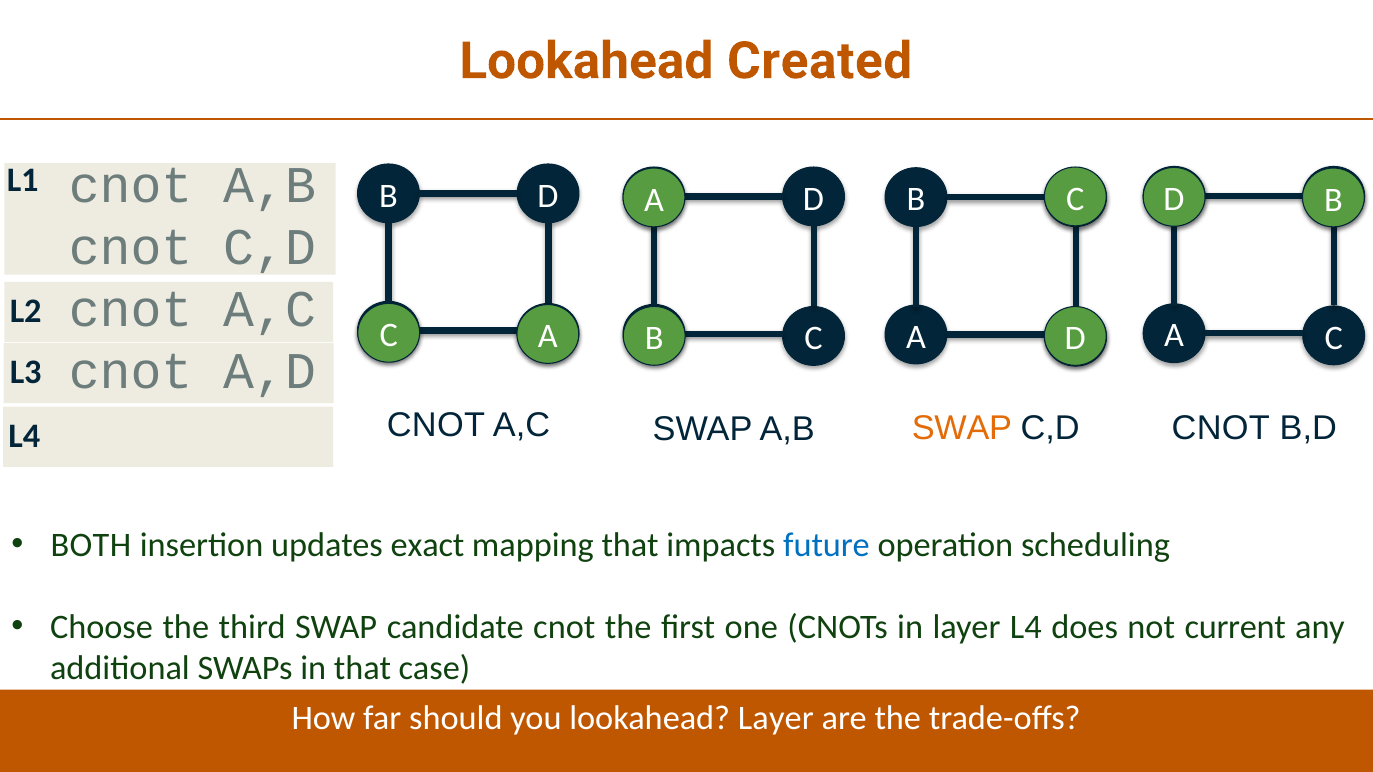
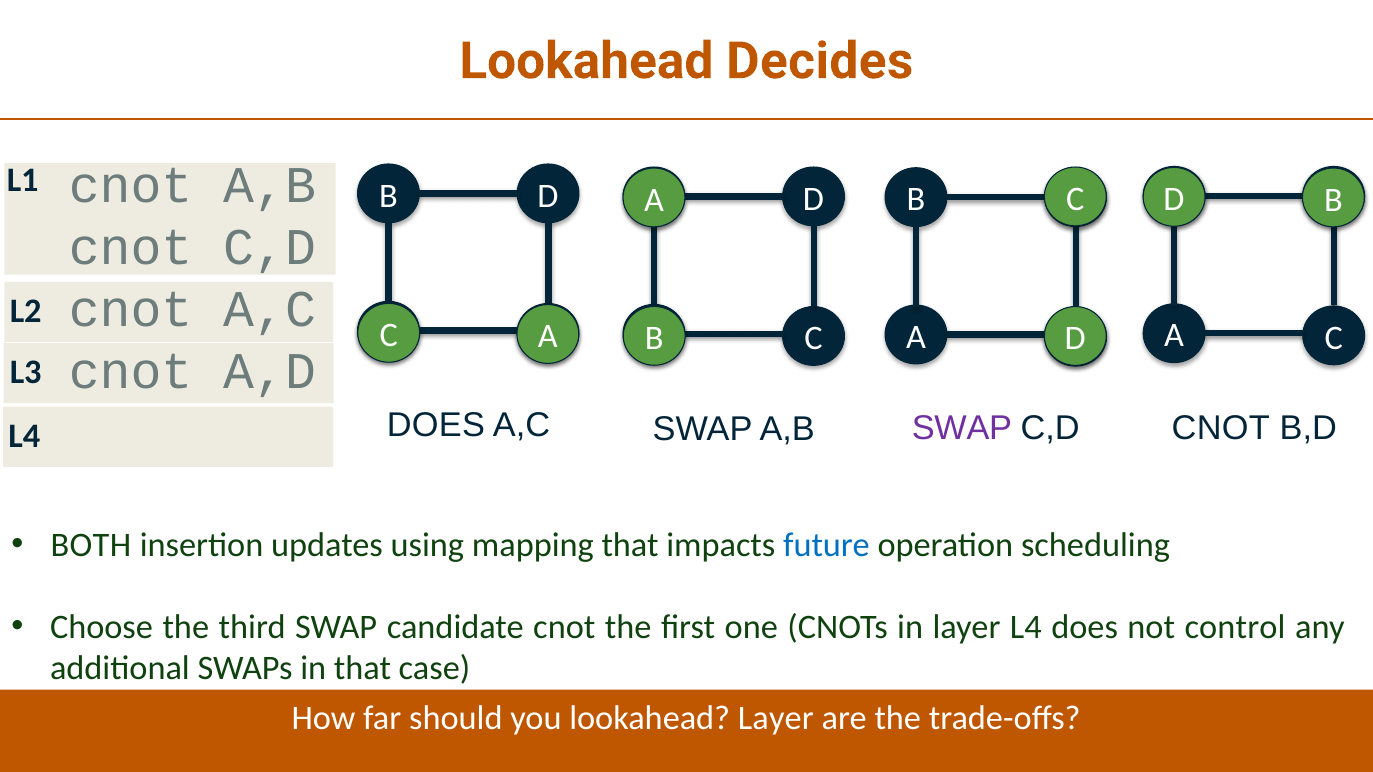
Created: Created -> Decides
CNOT at (436, 425): CNOT -> DOES
SWAP at (962, 428) colour: orange -> purple
exact: exact -> using
current: current -> control
